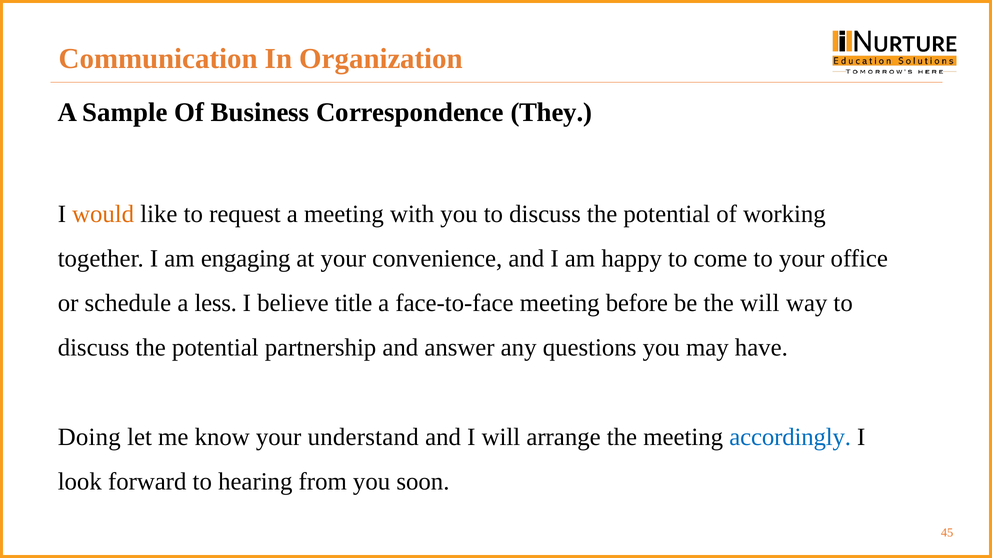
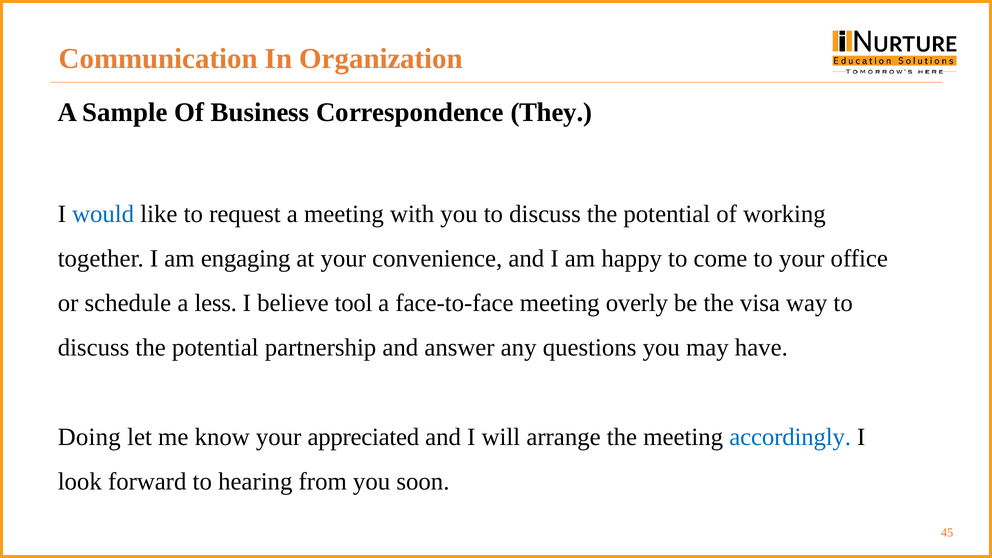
would colour: orange -> blue
title: title -> tool
before: before -> overly
the will: will -> visa
understand: understand -> appreciated
